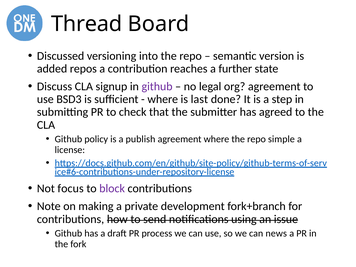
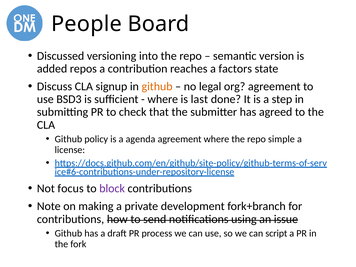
Thread: Thread -> People
further: further -> factors
github at (157, 86) colour: purple -> orange
publish: publish -> agenda
news: news -> script
